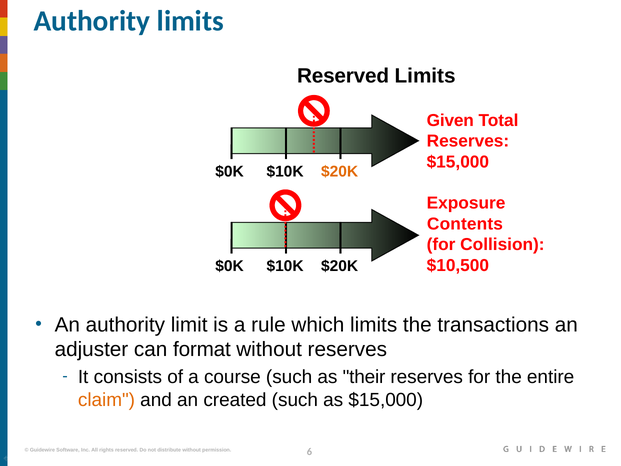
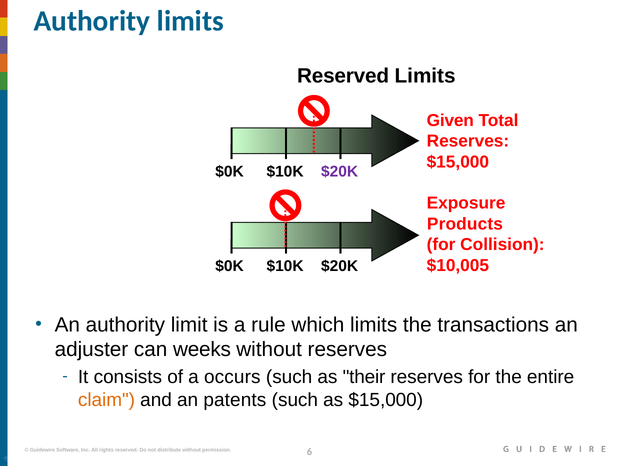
$20K at (340, 171) colour: orange -> purple
Contents: Contents -> Products
$10,500: $10,500 -> $10,005
format: format -> weeks
course: course -> occurs
created: created -> patents
